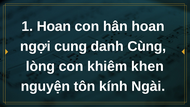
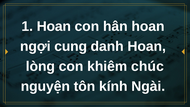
danh Cùng: Cùng -> Hoan
khen: khen -> chúc
